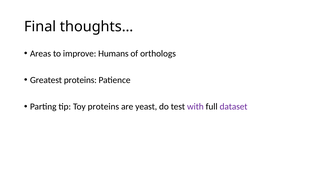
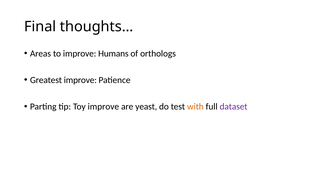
Greatest proteins: proteins -> improve
Toy proteins: proteins -> improve
with colour: purple -> orange
